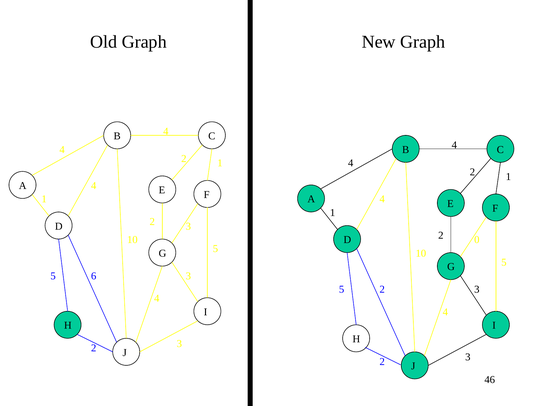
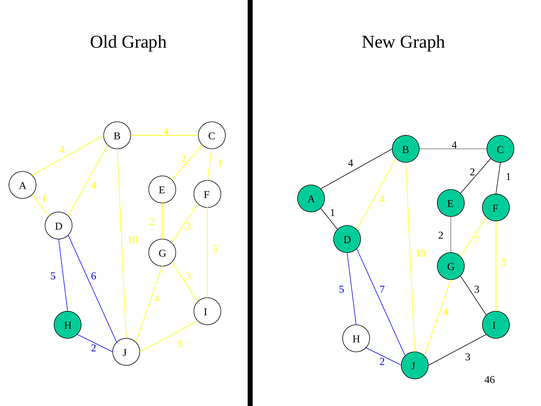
2 0: 0 -> 7
5 2: 2 -> 7
